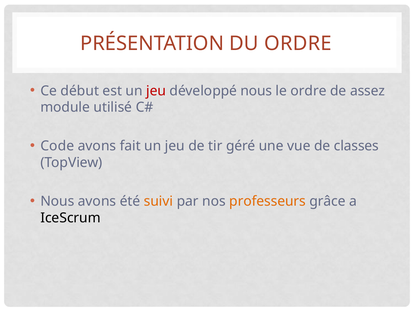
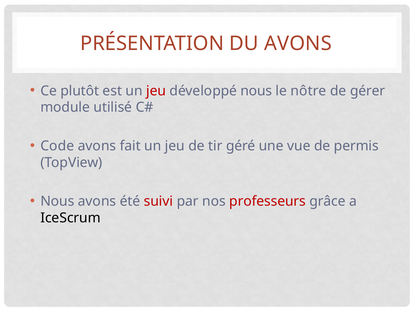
DU ORDRE: ORDRE -> AVONS
début: début -> plutôt
le ordre: ordre -> nôtre
assez: assez -> gérer
classes: classes -> permis
suivi colour: orange -> red
professeurs colour: orange -> red
